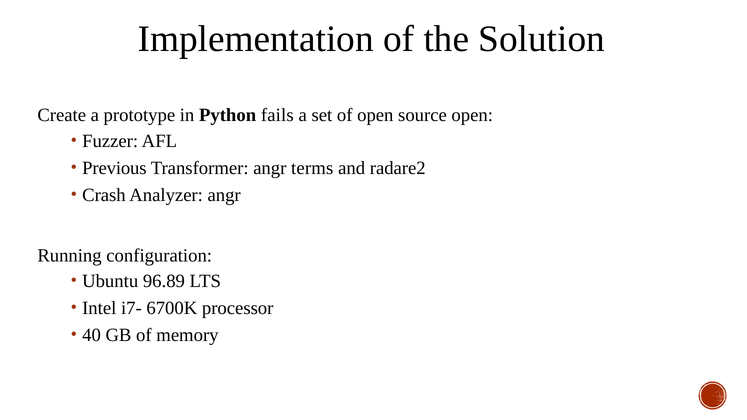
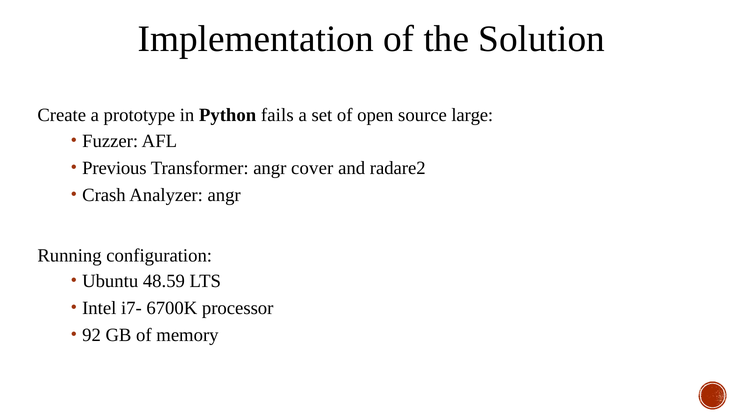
source open: open -> large
terms: terms -> cover
96.89: 96.89 -> 48.59
40: 40 -> 92
